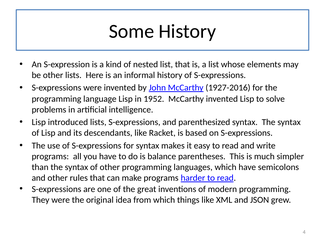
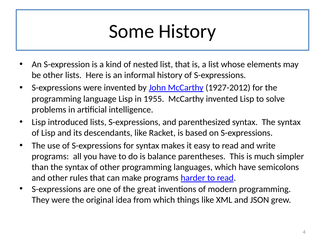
1927-2016: 1927-2016 -> 1927-2012
1952: 1952 -> 1955
